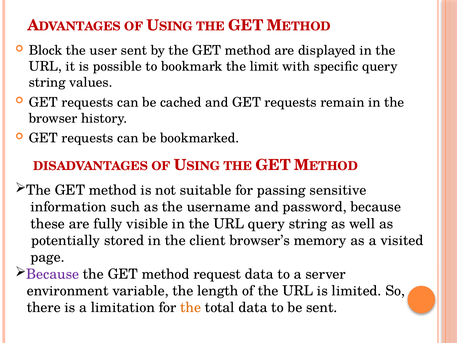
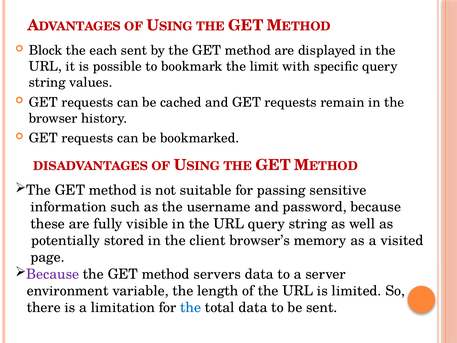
user: user -> each
request: request -> servers
the at (191, 307) colour: orange -> blue
